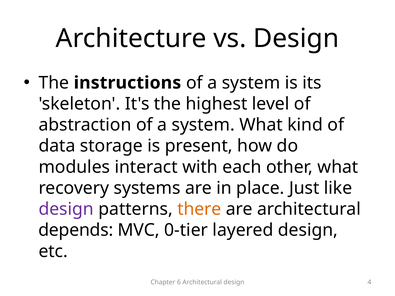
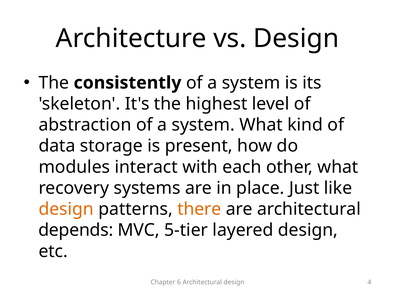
instructions: instructions -> consistently
design at (66, 209) colour: purple -> orange
0-tier: 0-tier -> 5-tier
